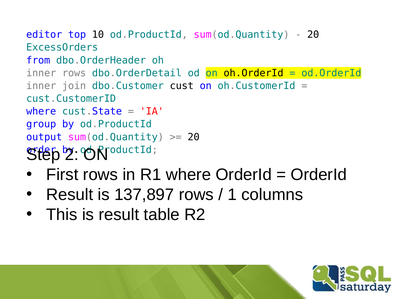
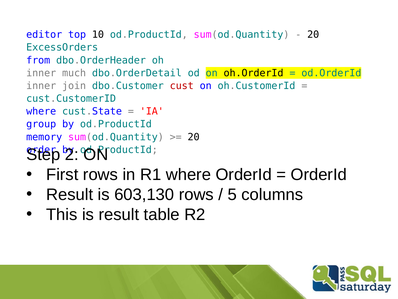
inner rows: rows -> much
cust colour: black -> red
output: output -> memory
137,897: 137,897 -> 603,130
1: 1 -> 5
